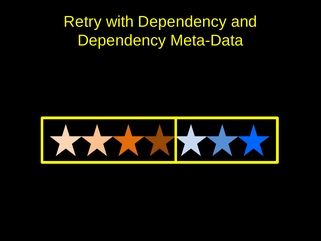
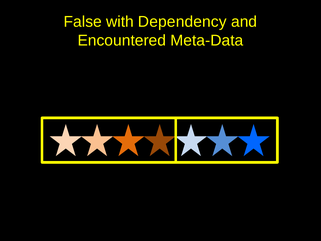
Retry: Retry -> False
Dependency at (122, 40): Dependency -> Encountered
